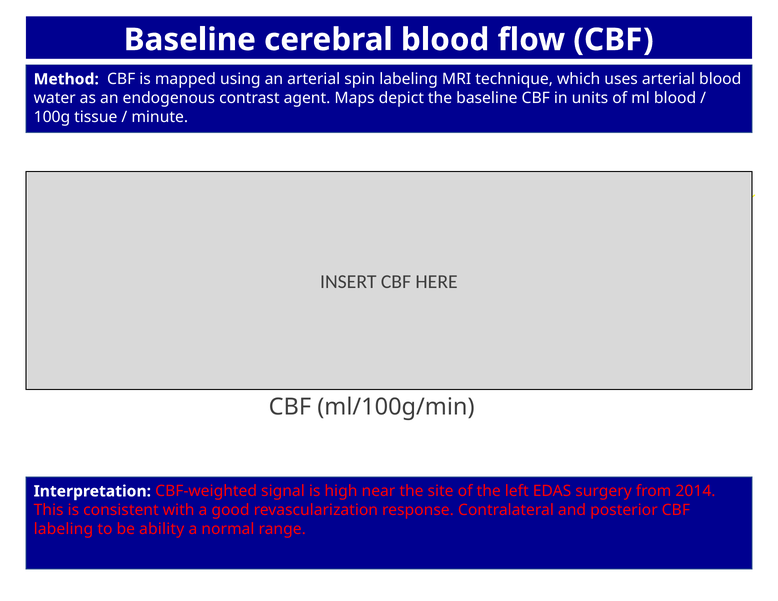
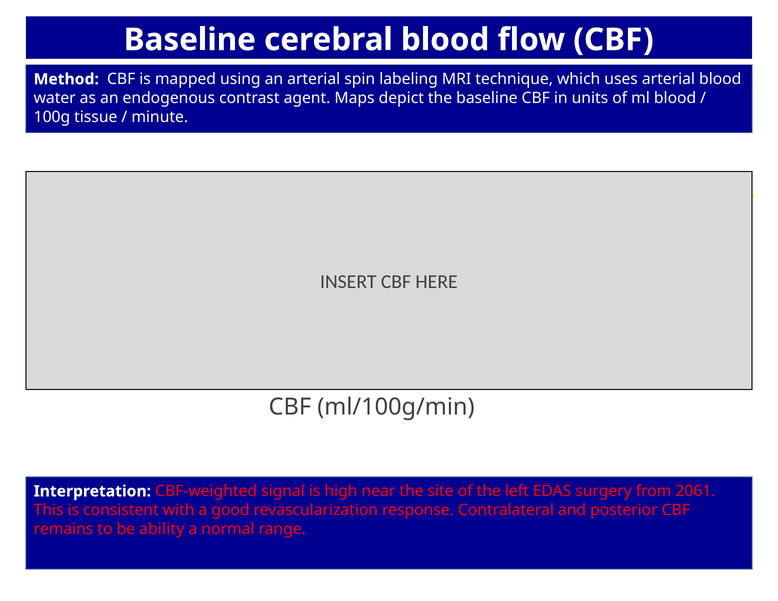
2014: 2014 -> 2061
labeling at (63, 529): labeling -> remains
